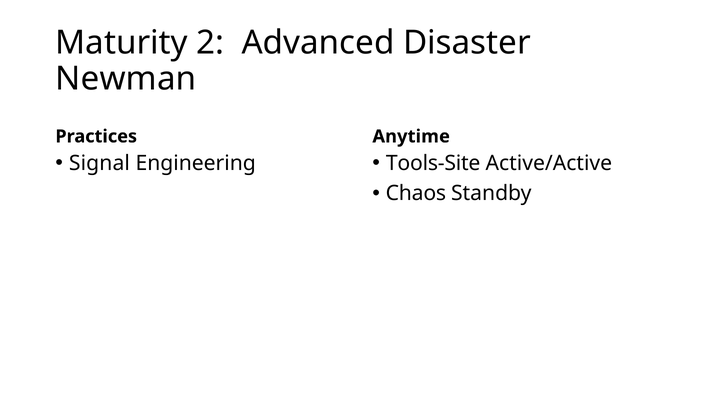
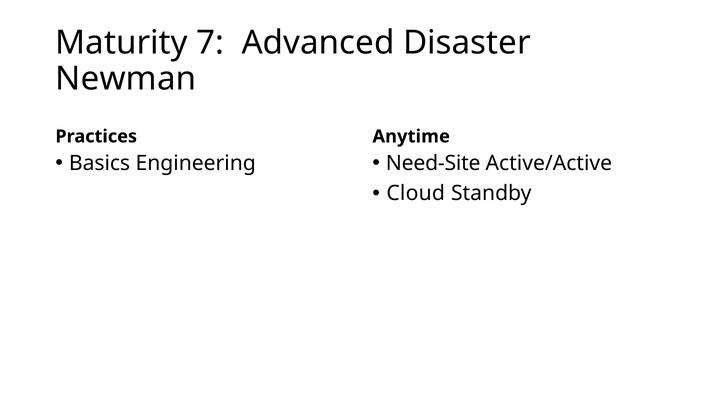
2: 2 -> 7
Signal: Signal -> Basics
Tools-Site: Tools-Site -> Need-Site
Chaos: Chaos -> Cloud
